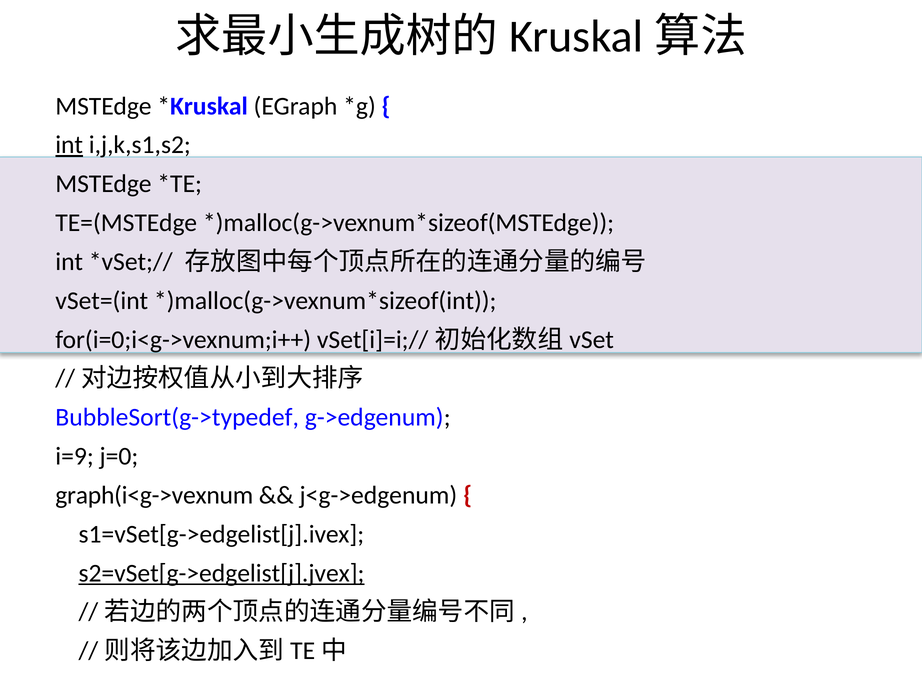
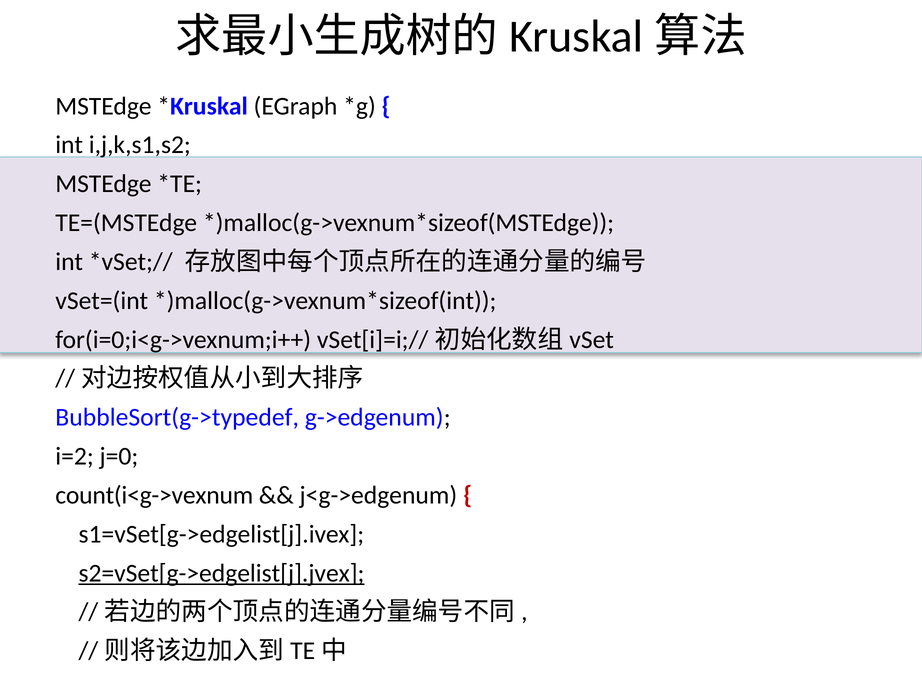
int at (69, 145) underline: present -> none
i=9: i=9 -> i=2
graph(i<g->vexnum: graph(i<g->vexnum -> count(i<g->vexnum
